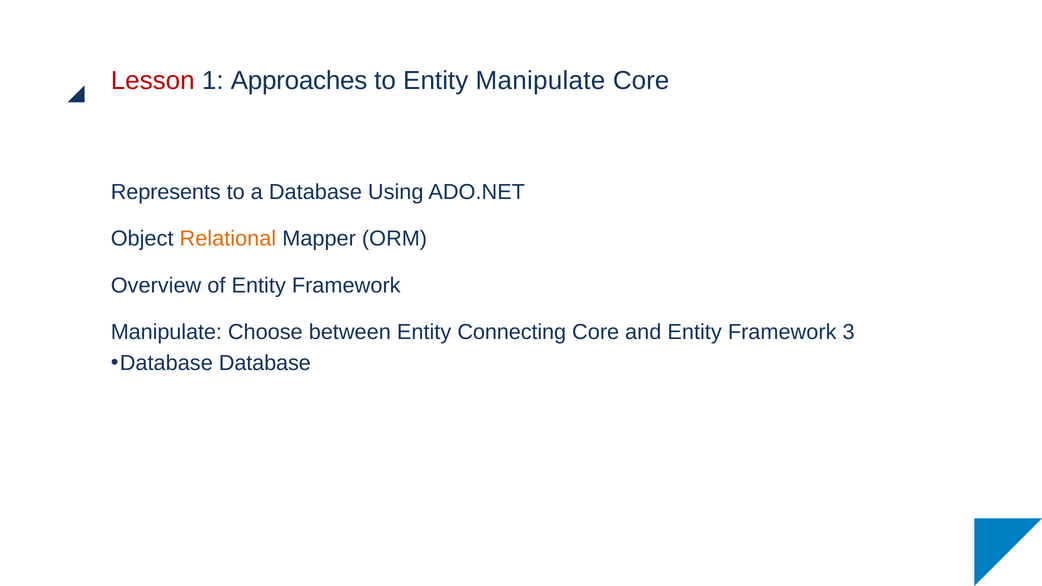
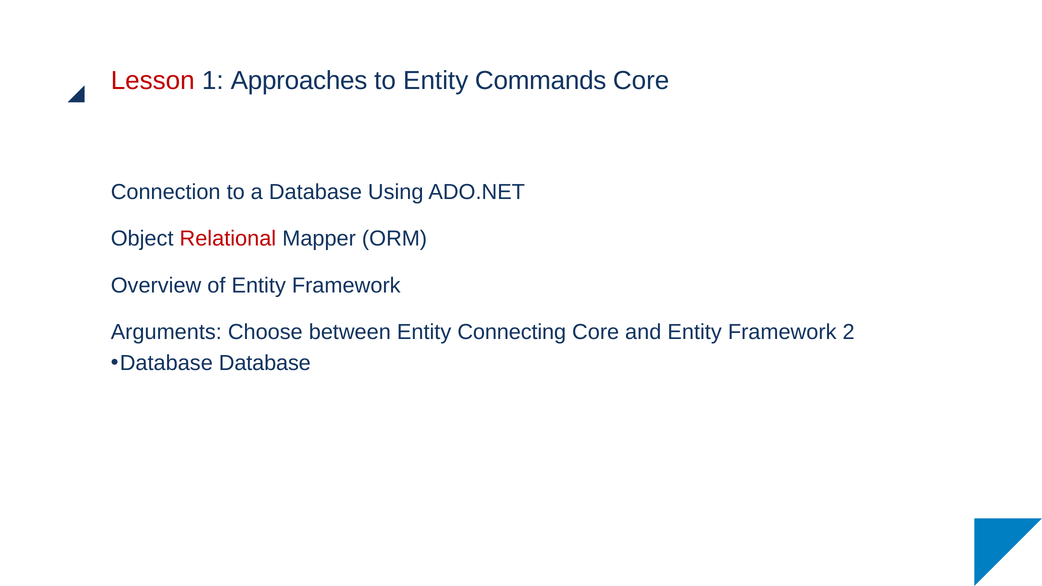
Entity Manipulate: Manipulate -> Commands
Represents: Represents -> Connection
Relational colour: orange -> red
Manipulate at (166, 332): Manipulate -> Arguments
3: 3 -> 2
